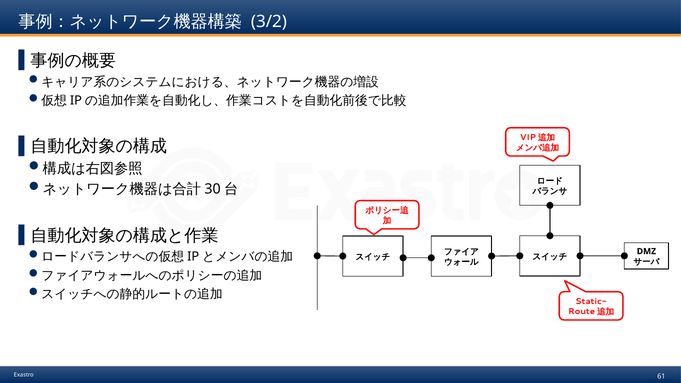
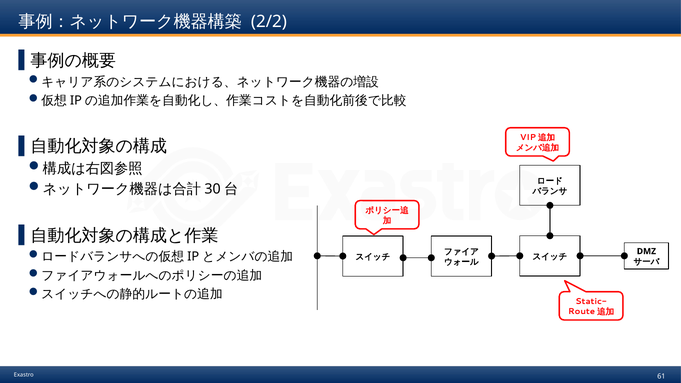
3/2: 3/2 -> 2/2
